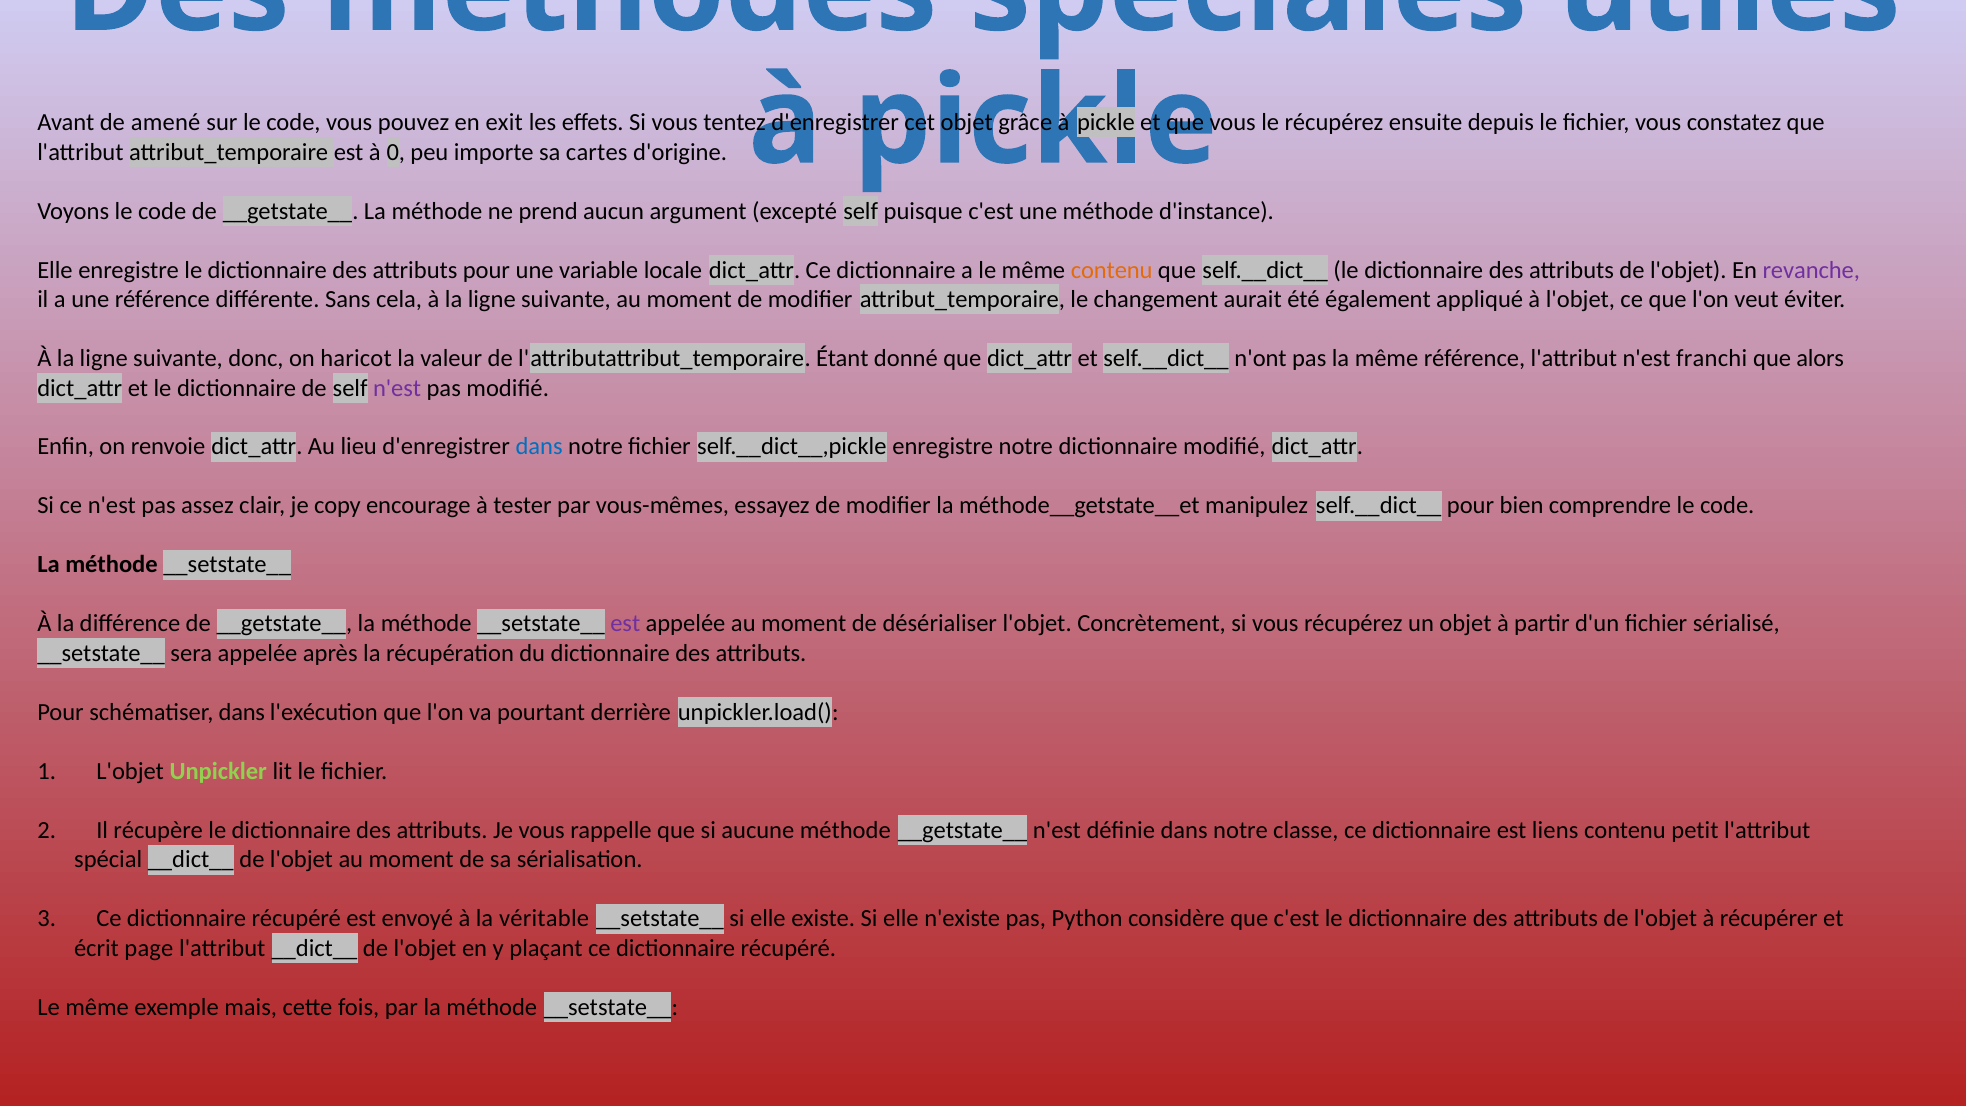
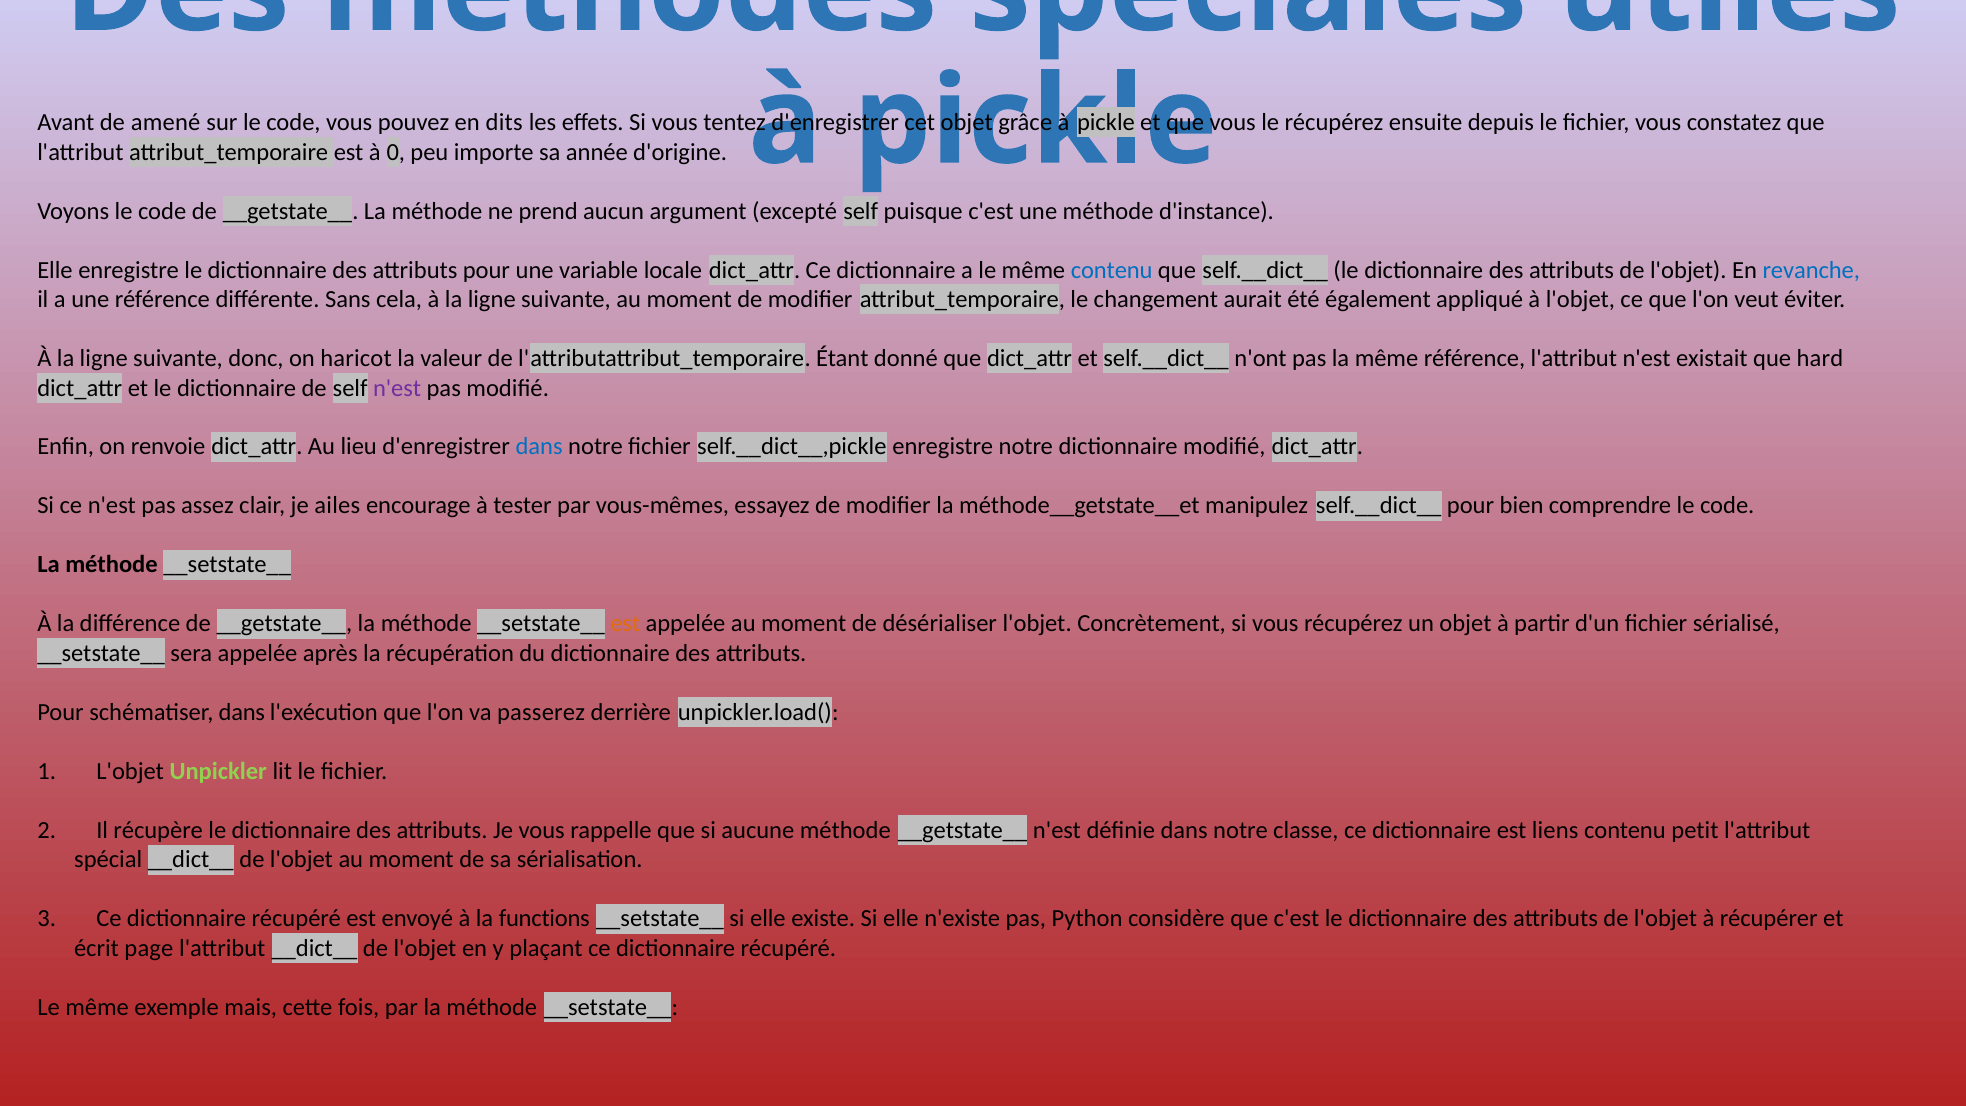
exit: exit -> dits
cartes: cartes -> année
contenu at (1112, 270) colour: orange -> blue
revanche colour: purple -> blue
franchi: franchi -> existait
alors: alors -> hard
copy: copy -> ailes
est at (625, 624) colour: purple -> orange
pourtant: pourtant -> passerez
véritable: véritable -> functions
